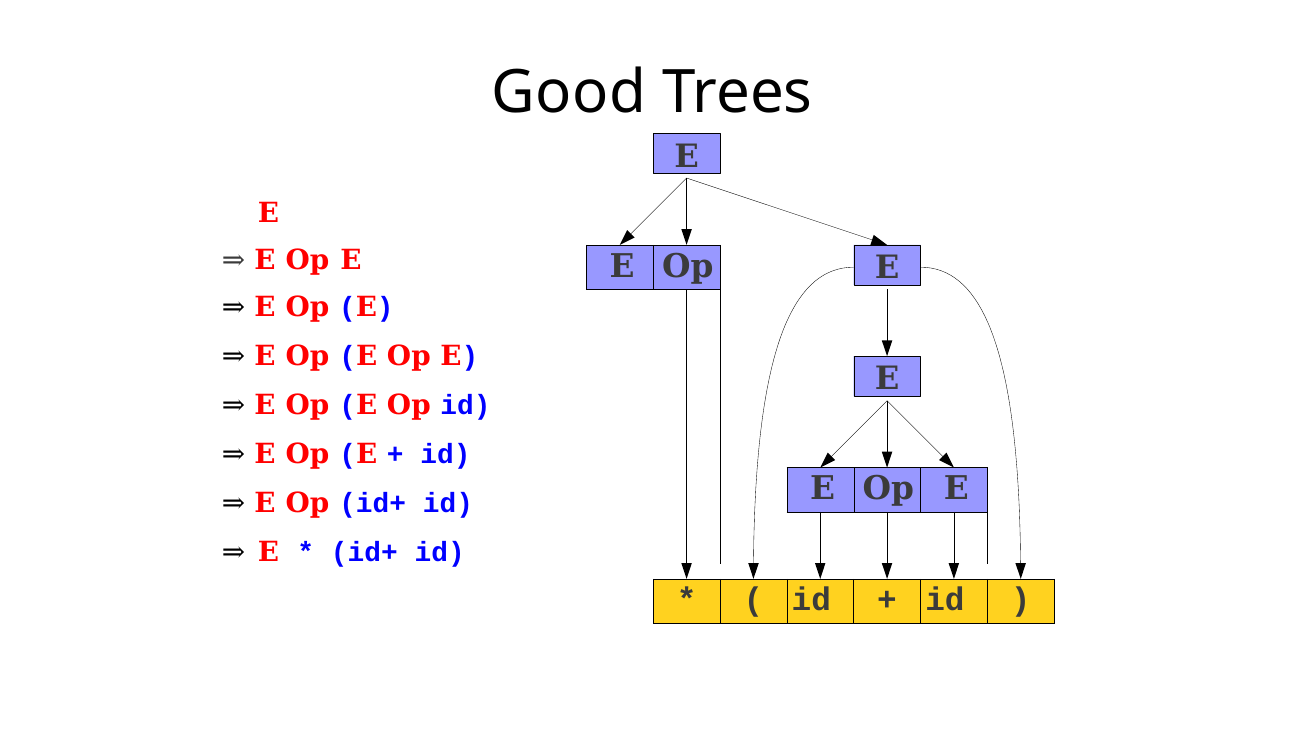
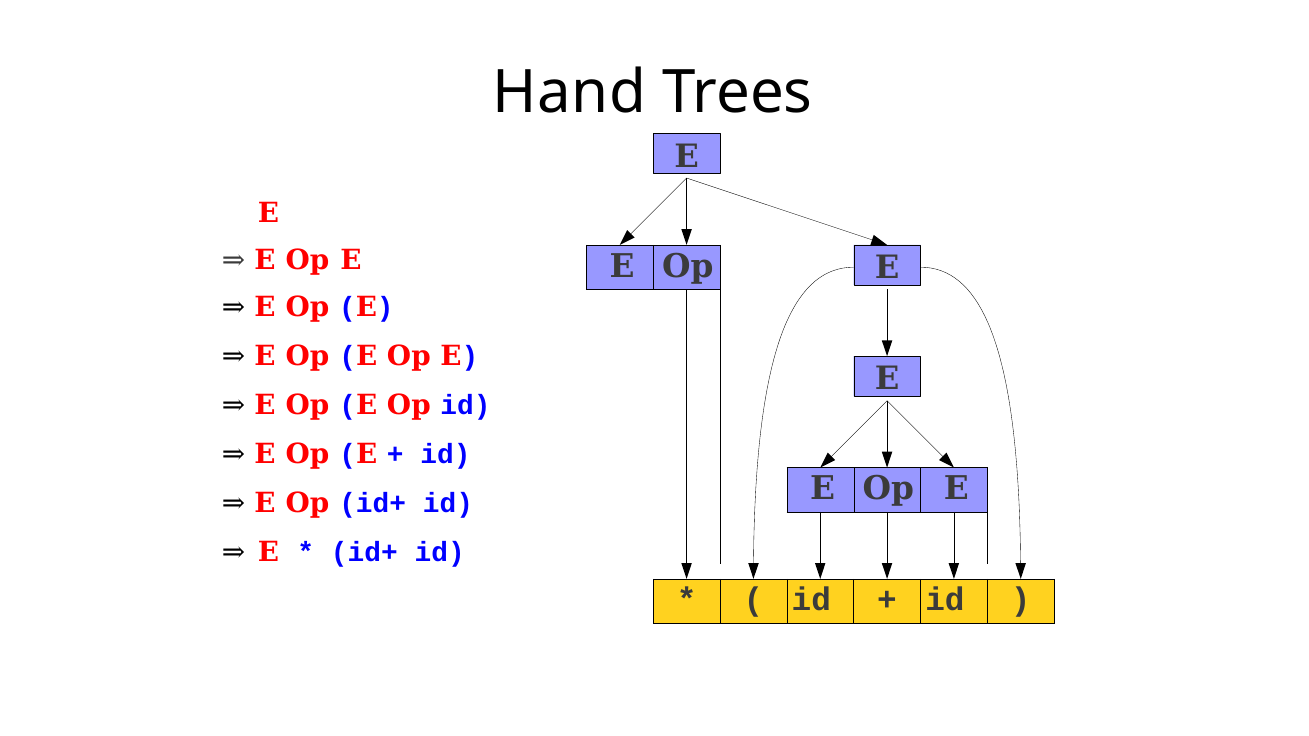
Good: Good -> Hand
